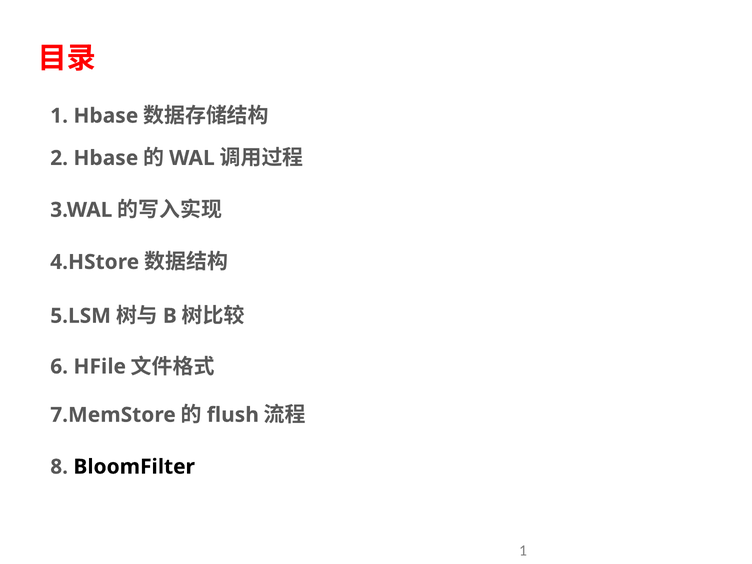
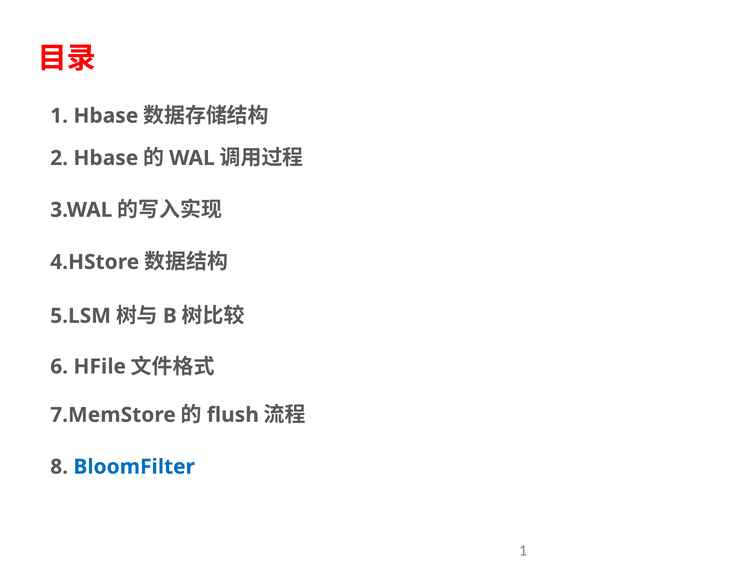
BloomFilter colour: black -> blue
